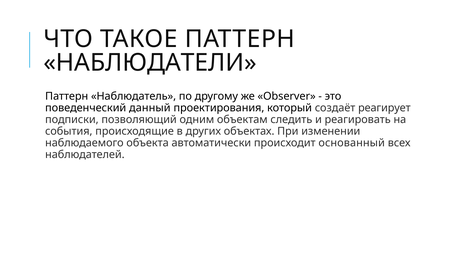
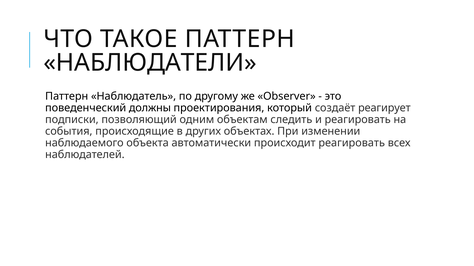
данный: данный -> должны
происходит основанный: основанный -> реагировать
